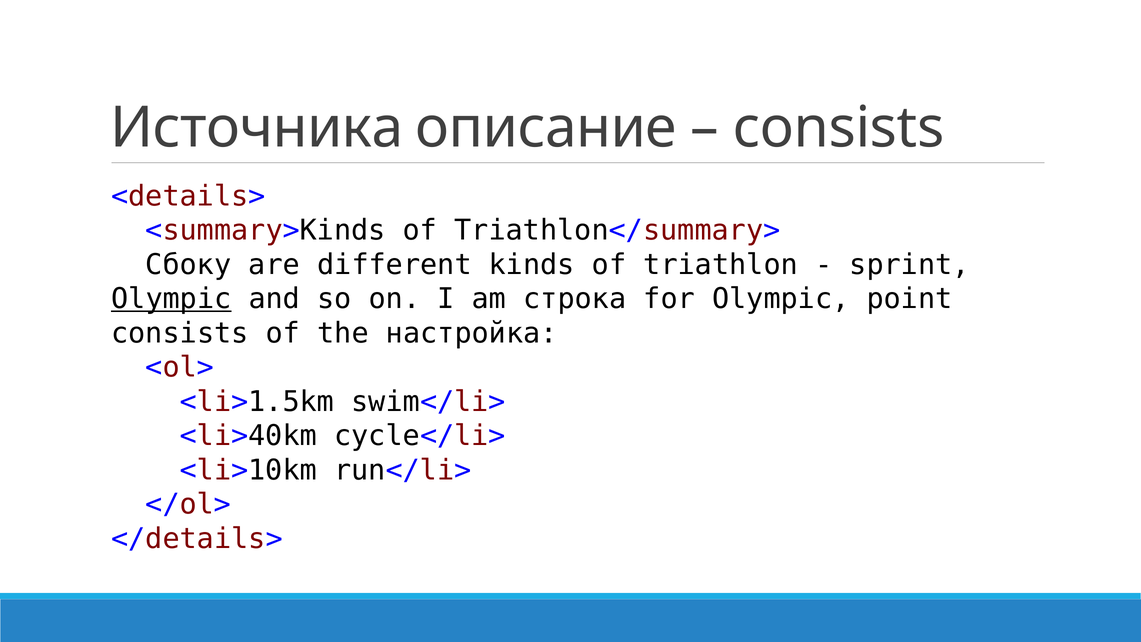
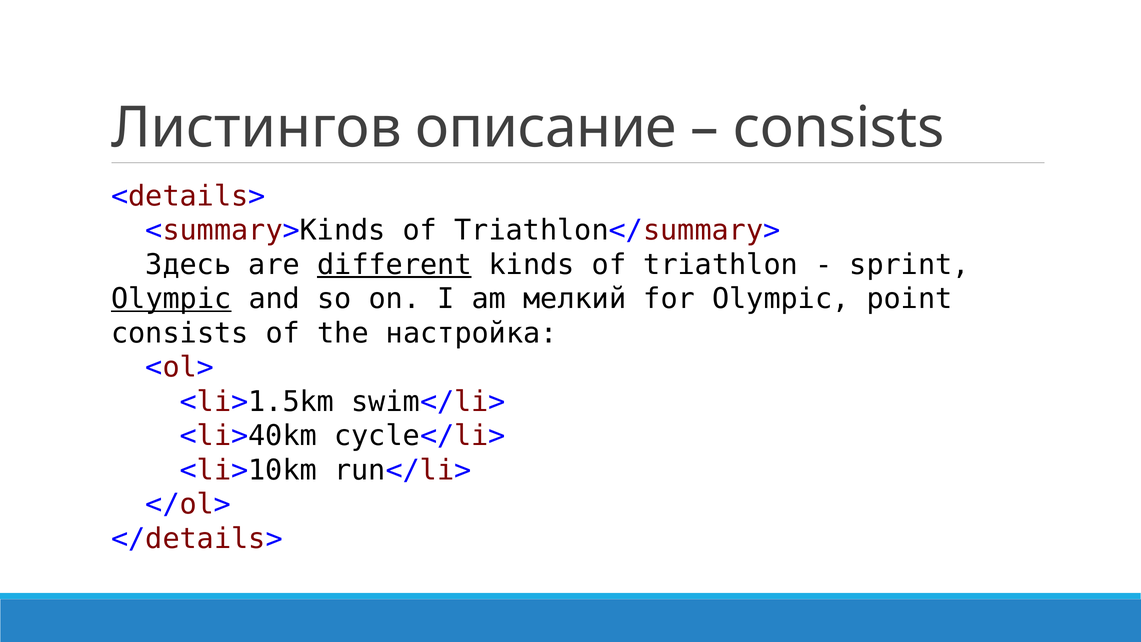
Источника: Источника -> Листингов
Сбоку: Сбоку -> Здесь
different underline: none -> present
строка: строка -> мелкий
